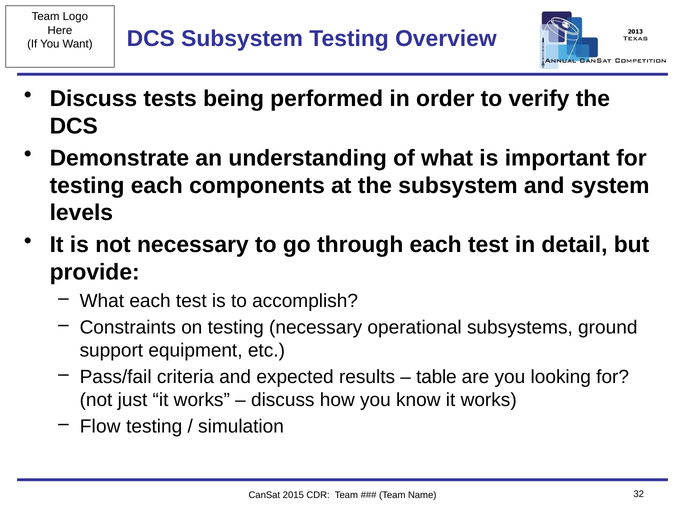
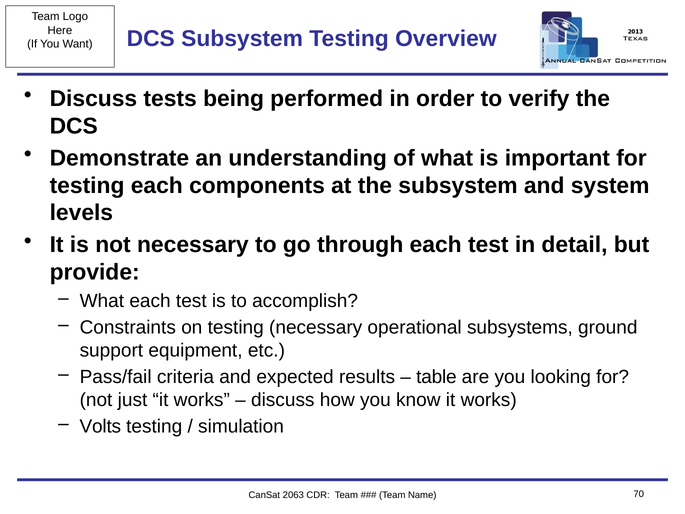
Flow: Flow -> Volts
2015: 2015 -> 2063
32: 32 -> 70
